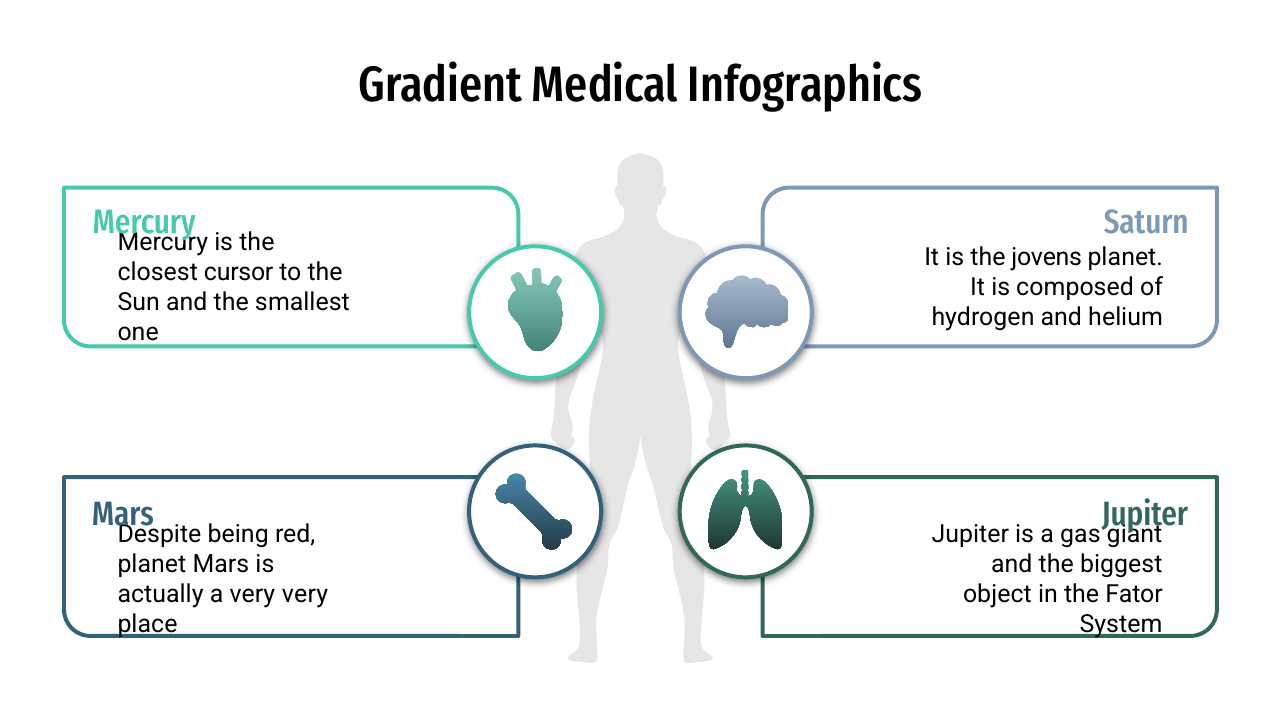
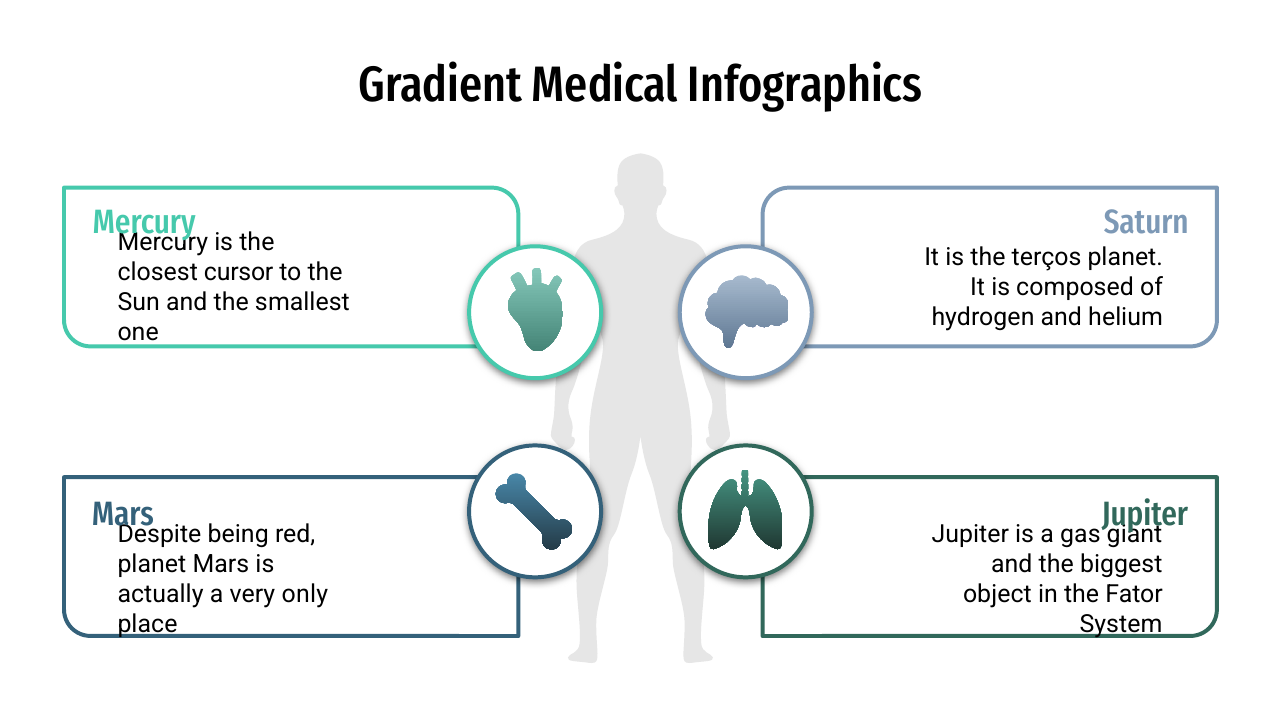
jovens: jovens -> terços
very very: very -> only
